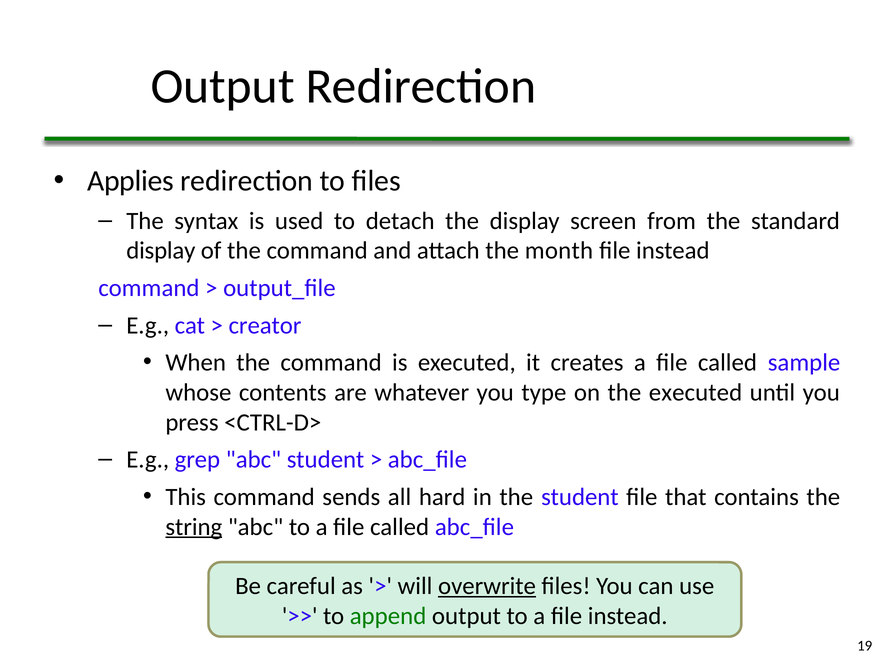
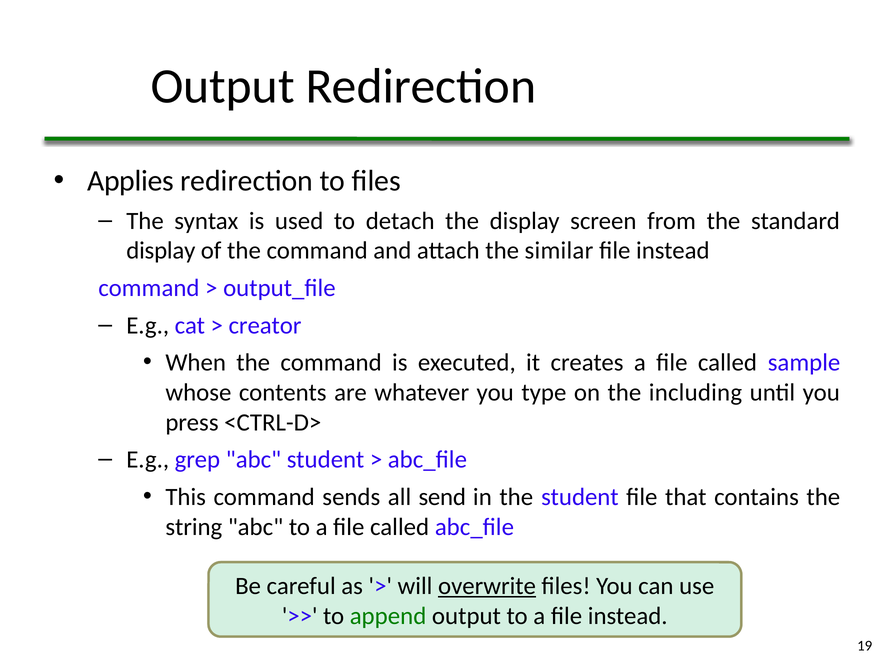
month: month -> similar
the executed: executed -> including
hard: hard -> send
string underline: present -> none
